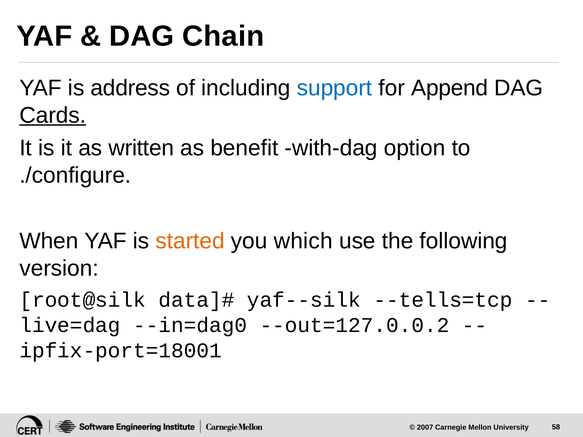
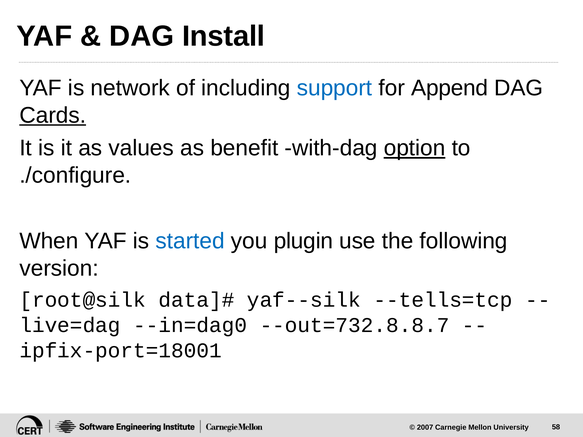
Chain: Chain -> Install
address: address -> network
written: written -> values
option underline: none -> present
started colour: orange -> blue
which: which -> plugin
--out=127.0.0.2: --out=127.0.0.2 -> --out=732.8.8.7
